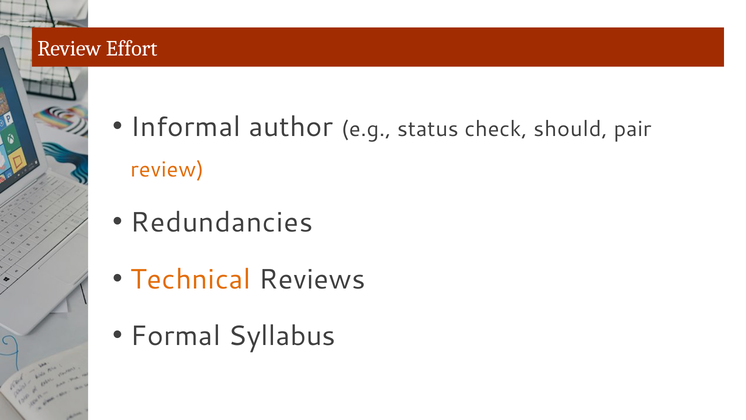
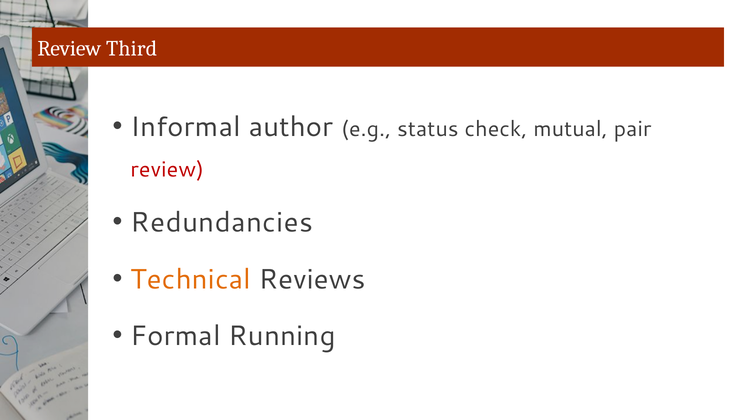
Effort: Effort -> Third
should: should -> mutual
review at (167, 169) colour: orange -> red
Syllabus: Syllabus -> Running
